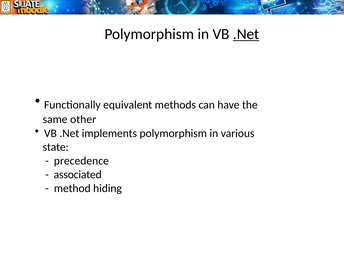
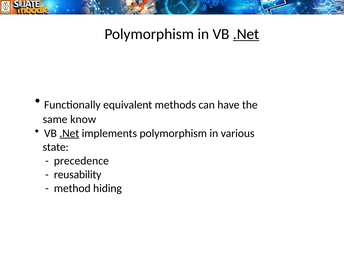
other: other -> know
.Net at (69, 133) underline: none -> present
associated: associated -> reusability
